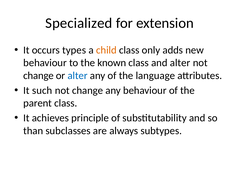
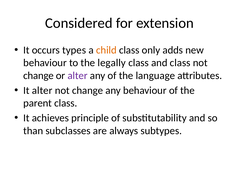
Specialized: Specialized -> Considered
known: known -> legally
and alter: alter -> class
alter at (78, 76) colour: blue -> purple
It such: such -> alter
